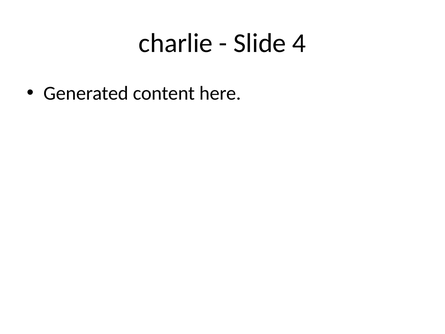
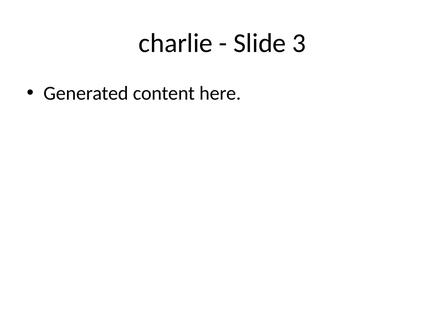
4: 4 -> 3
